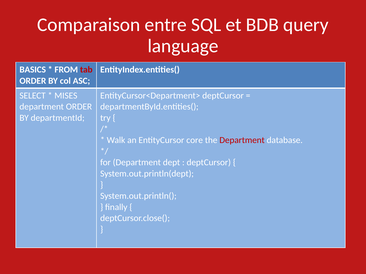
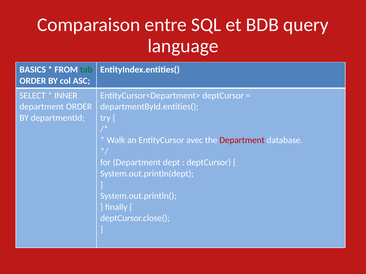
tab colour: red -> green
MISES: MISES -> INNER
core: core -> avec
